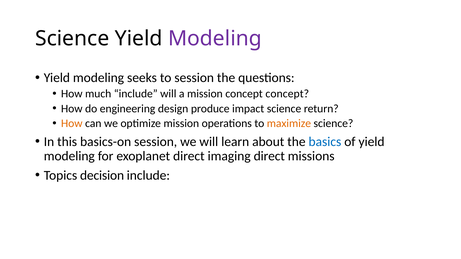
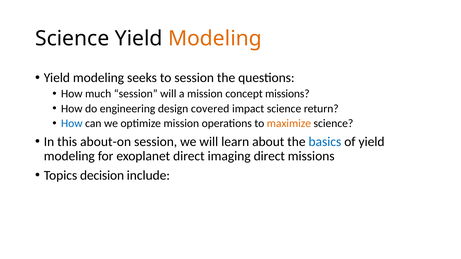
Modeling at (215, 39) colour: purple -> orange
much include: include -> session
concept concept: concept -> missions
produce: produce -> covered
How at (72, 124) colour: orange -> blue
basics-on: basics-on -> about-on
